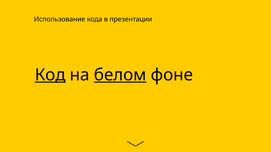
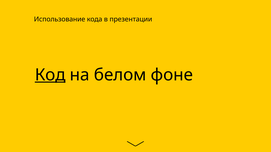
белом underline: present -> none
